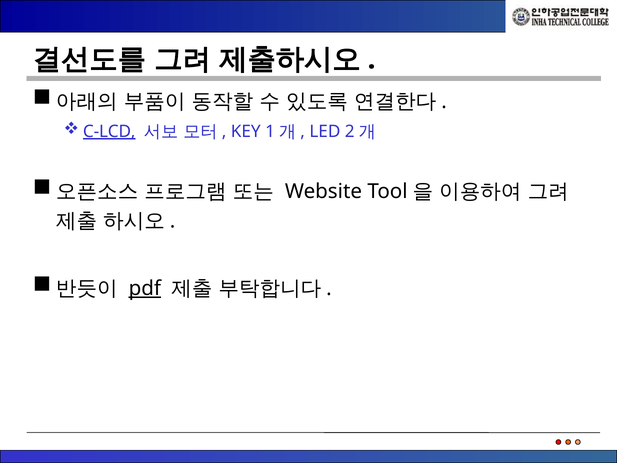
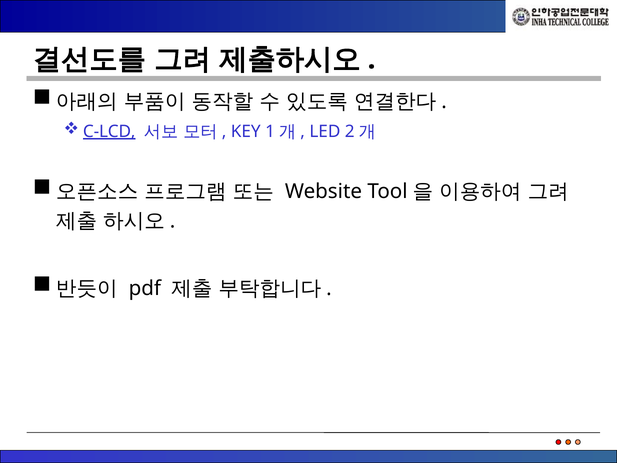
pdf underline: present -> none
